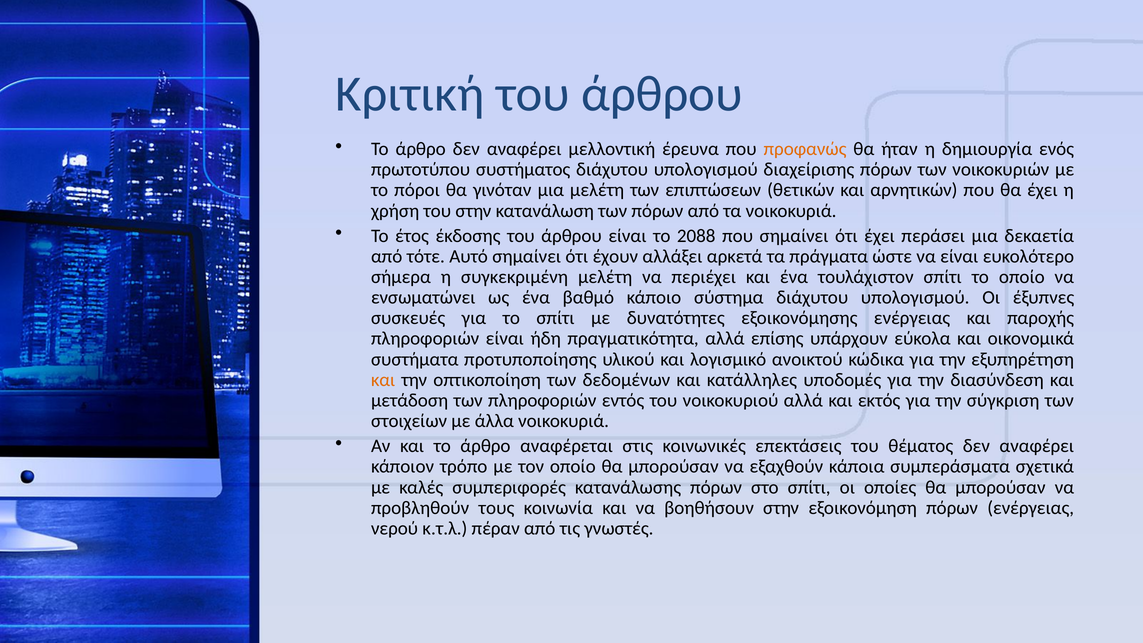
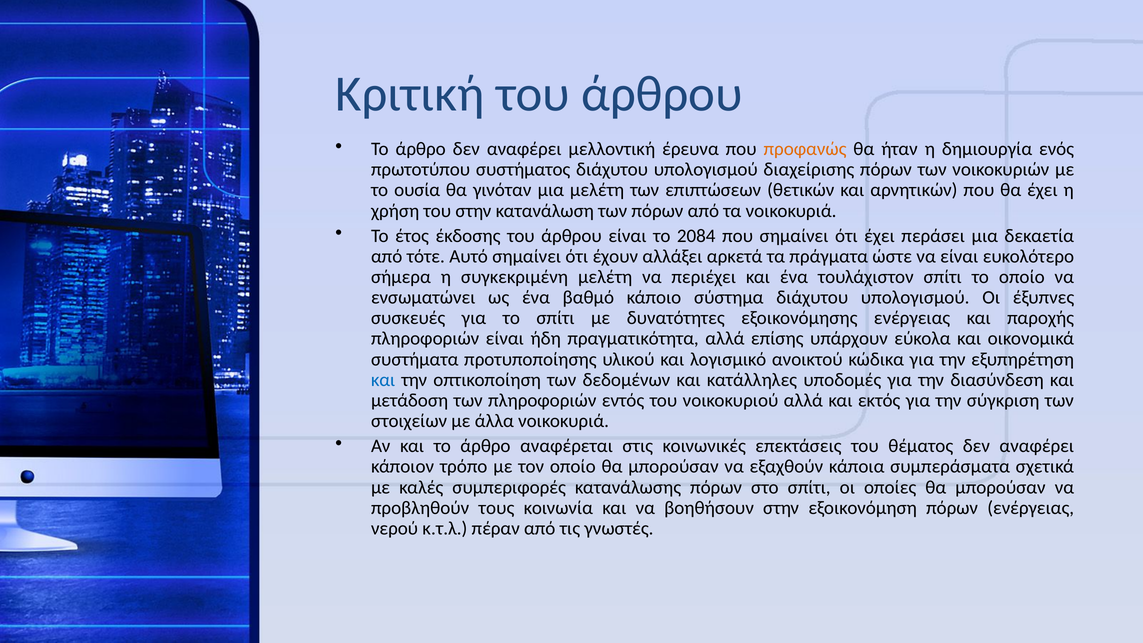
πόροι: πόροι -> ουσία
2088: 2088 -> 2084
και at (383, 380) colour: orange -> blue
